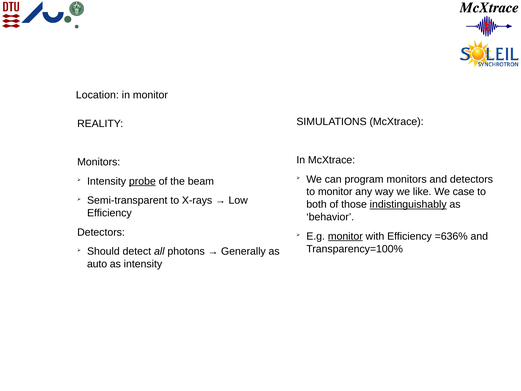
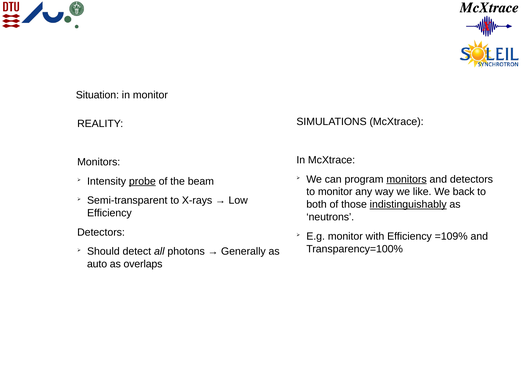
Location: Location -> Situation
monitors at (407, 179) underline: none -> present
case: case -> back
behavior: behavior -> neutrons
monitor at (345, 236) underline: present -> none
=636%: =636% -> =109%
as intensity: intensity -> overlaps
